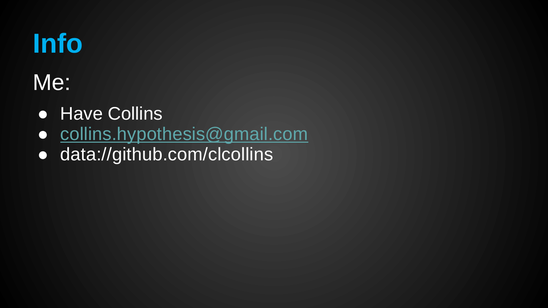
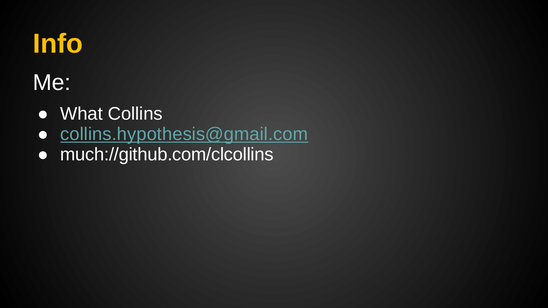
Info colour: light blue -> yellow
Have: Have -> What
data://github.com/clcollins: data://github.com/clcollins -> much://github.com/clcollins
